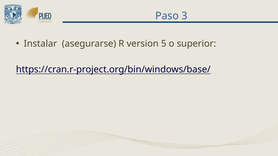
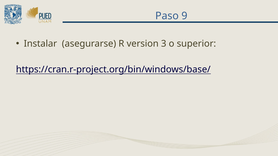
3: 3 -> 9
5: 5 -> 3
